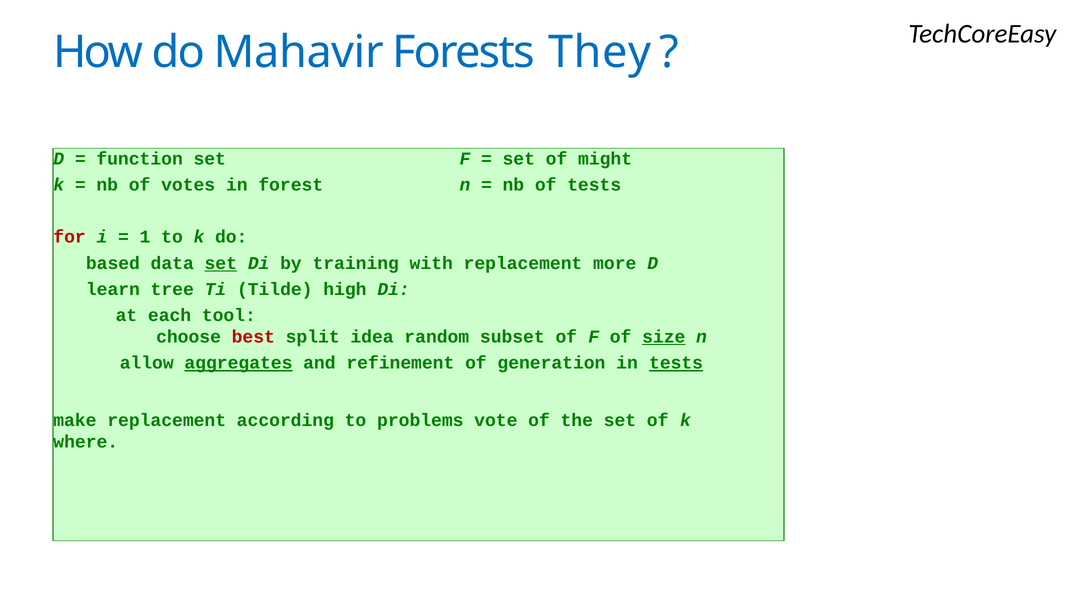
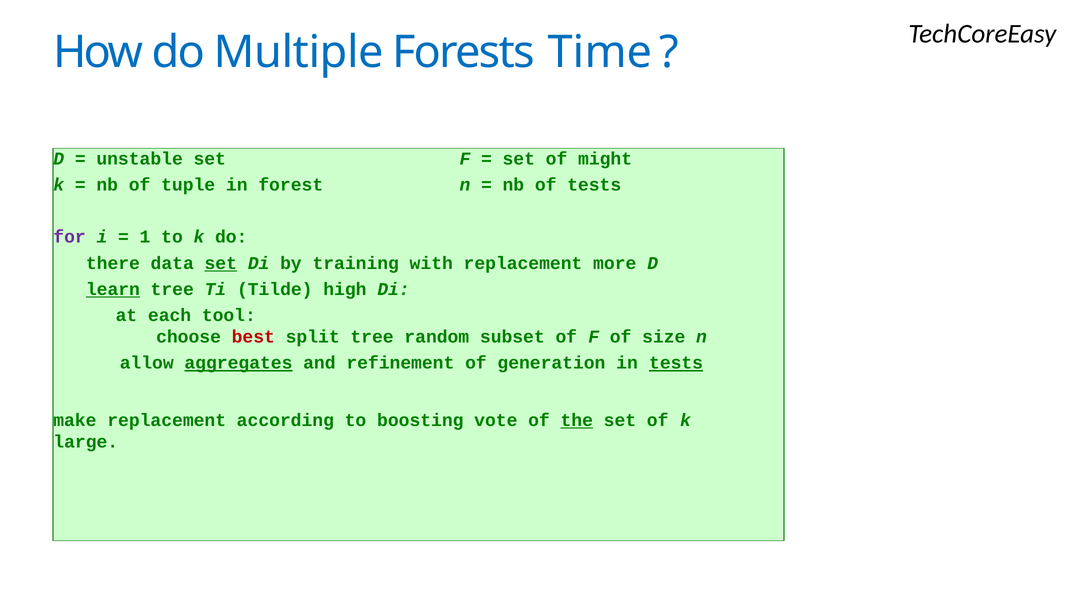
Mahavir: Mahavir -> Multiple
They: They -> Time
function: function -> unstable
votes: votes -> tuple
for colour: red -> purple
based: based -> there
learn underline: none -> present
split idea: idea -> tree
size underline: present -> none
problems: problems -> boosting
the underline: none -> present
where: where -> large
